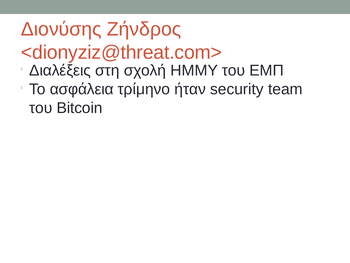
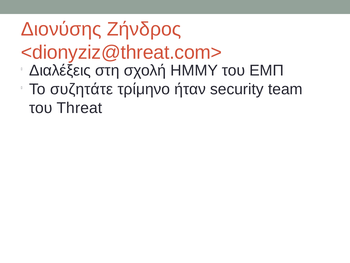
ασφάλεια: ασφάλεια -> συζητάτε
Bitcoin: Bitcoin -> Threat
